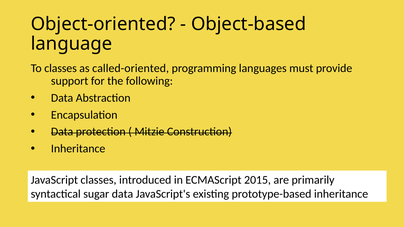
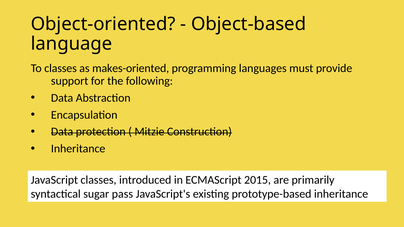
called-oriented: called-oriented -> makes-oriented
sugar data: data -> pass
